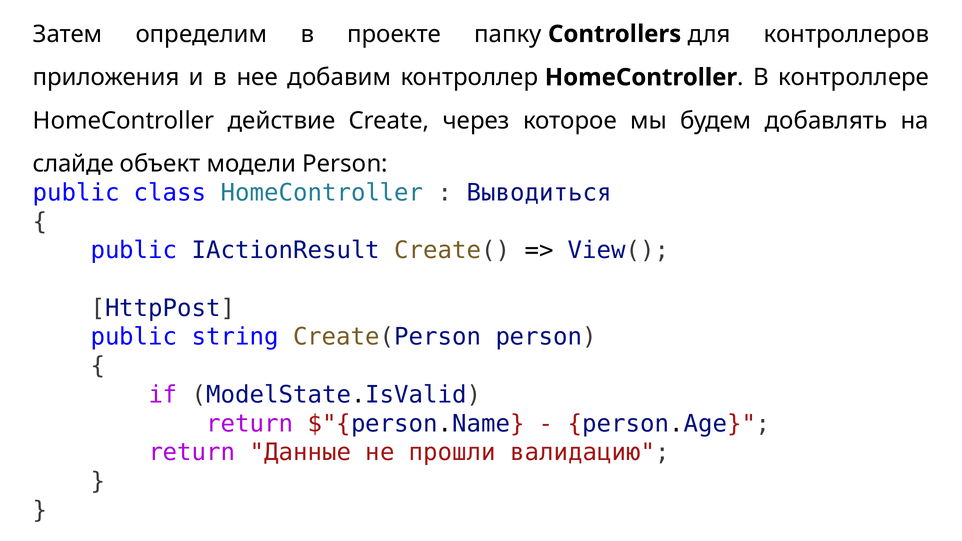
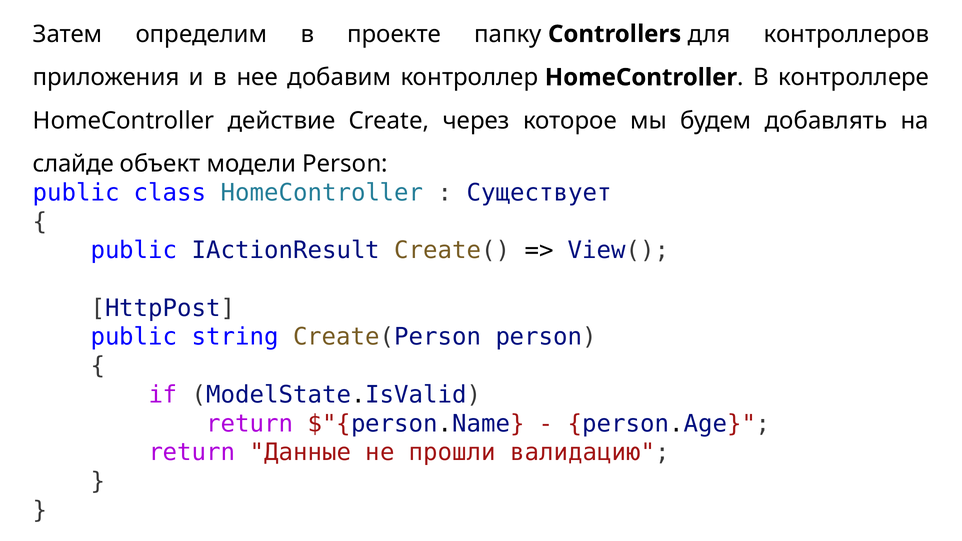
Выводиться: Выводиться -> Существует
